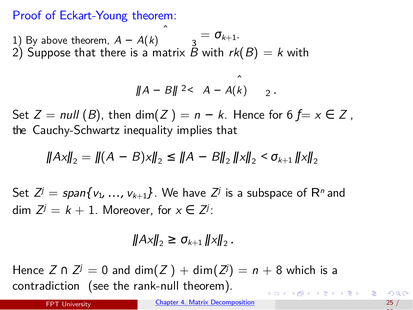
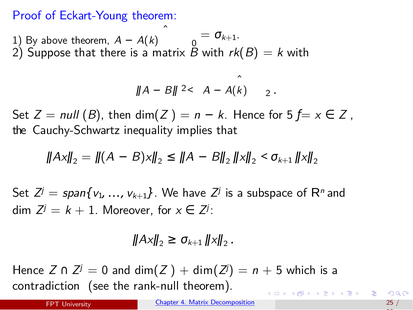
A(k 3: 3 -> 0
for 6: 6 -> 5
8 at (279, 270): 8 -> 5
